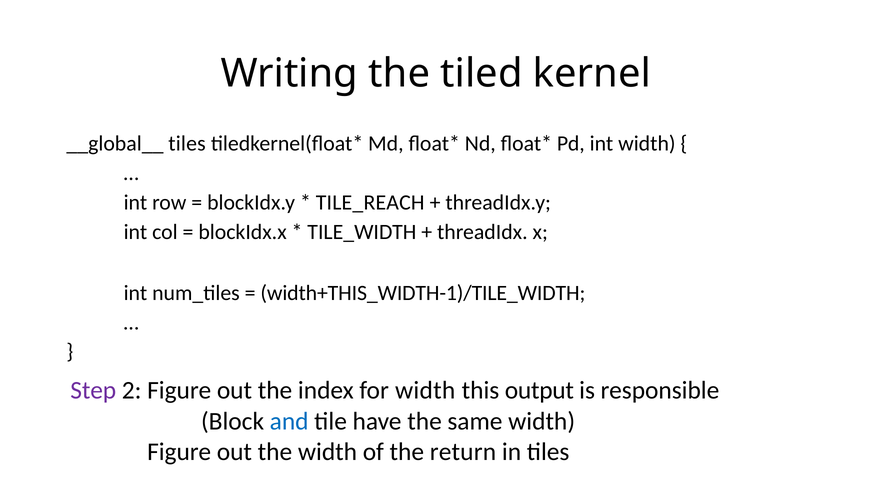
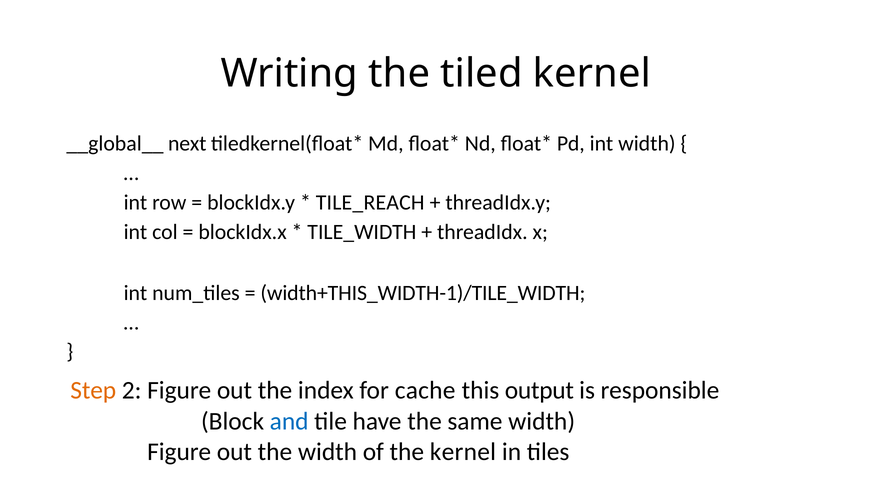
__global__ tiles: tiles -> next
Step colour: purple -> orange
for width: width -> cache
the return: return -> kernel
